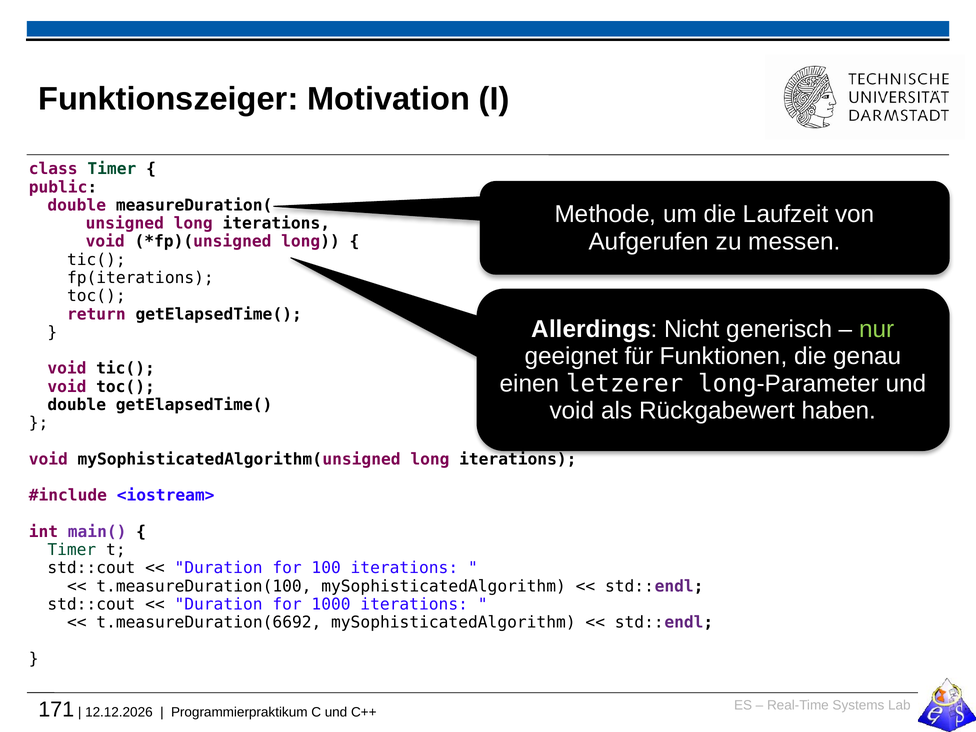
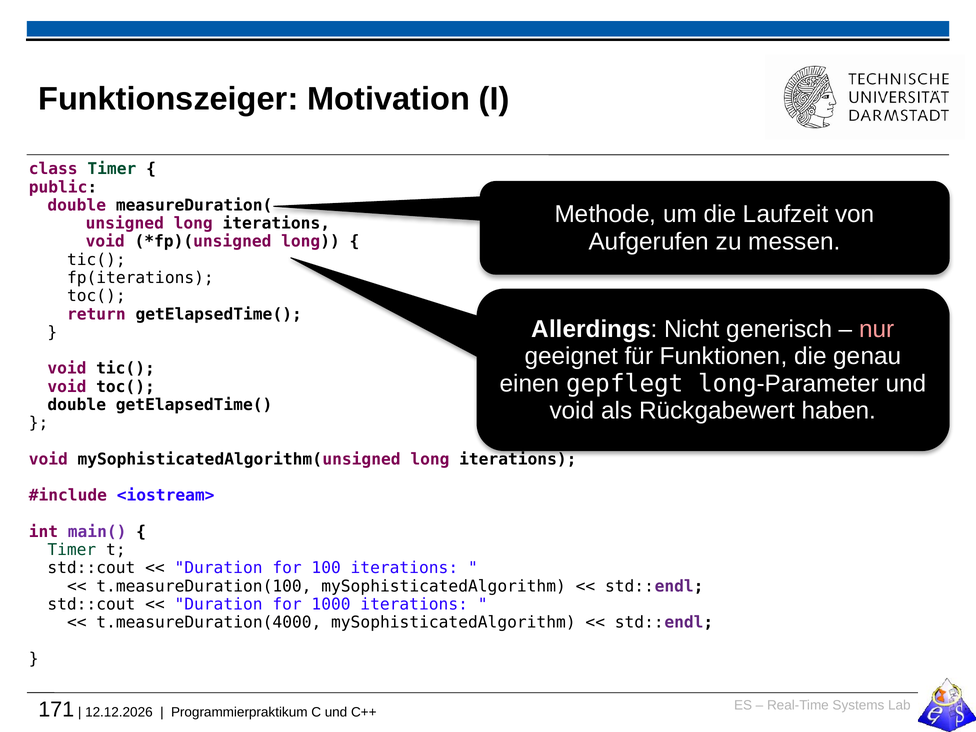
nur colour: light green -> pink
letzerer: letzerer -> gepflegt
t.measureDuration(6692: t.measureDuration(6692 -> t.measureDuration(4000
